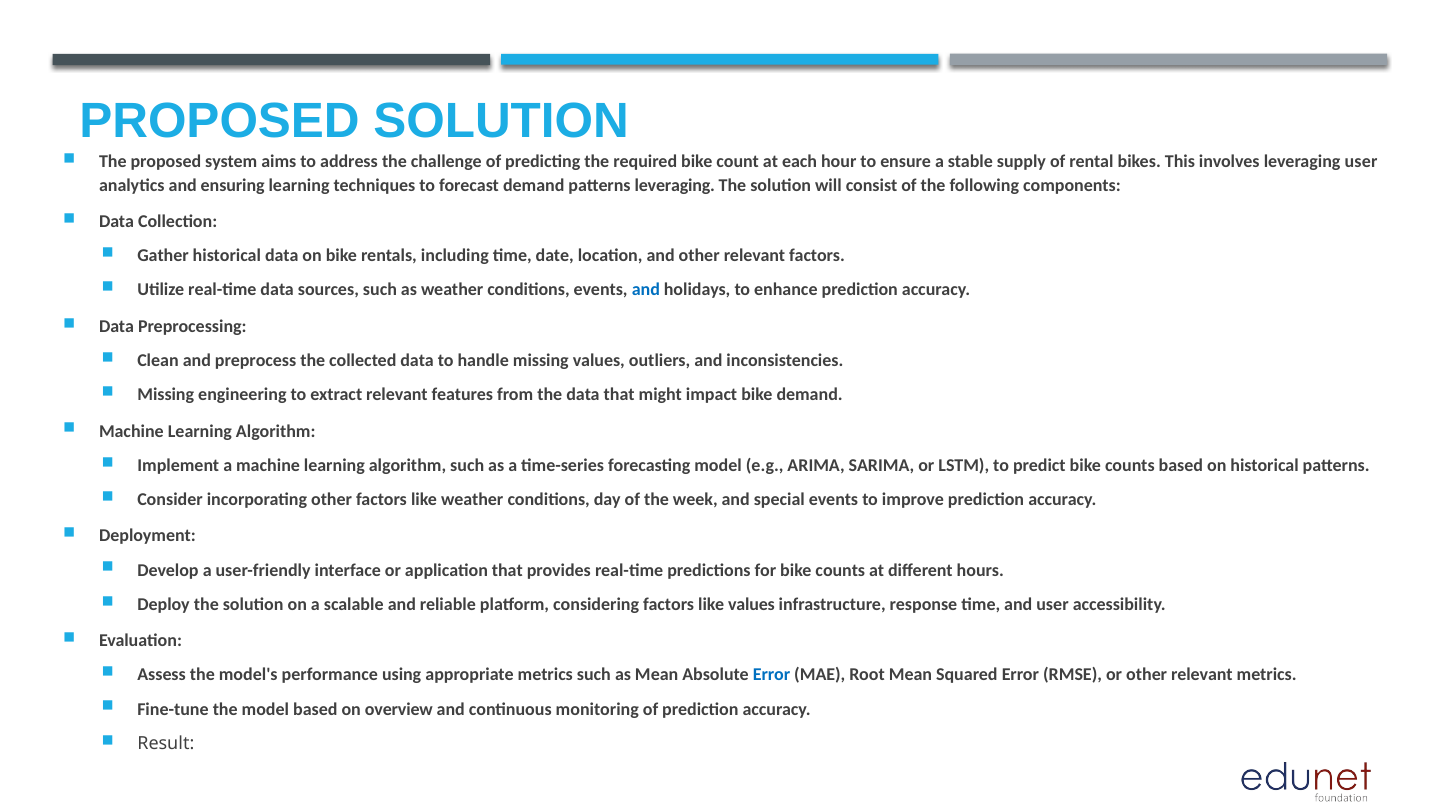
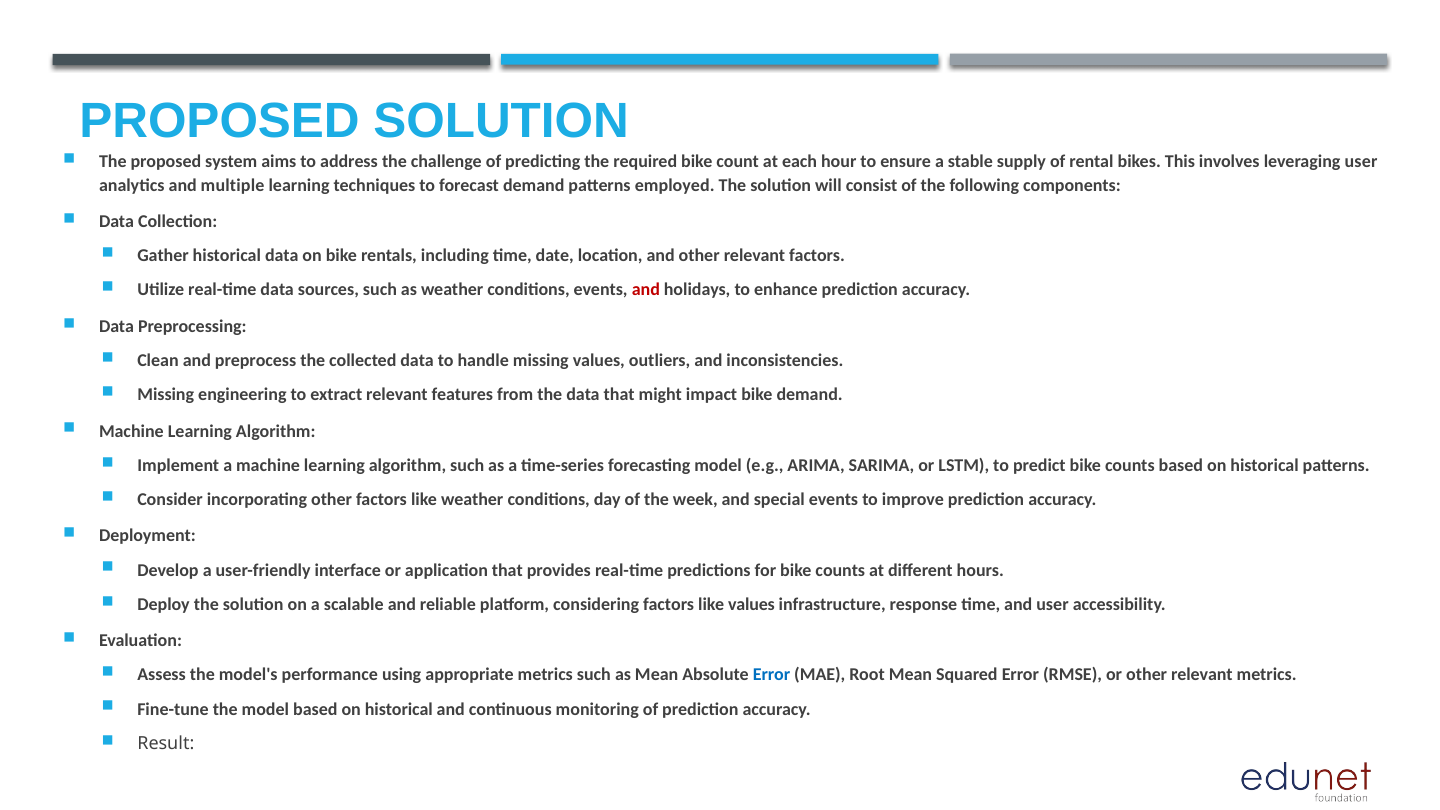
ensuring: ensuring -> multiple
patterns leveraging: leveraging -> employed
and at (646, 290) colour: blue -> red
model based on overview: overview -> historical
